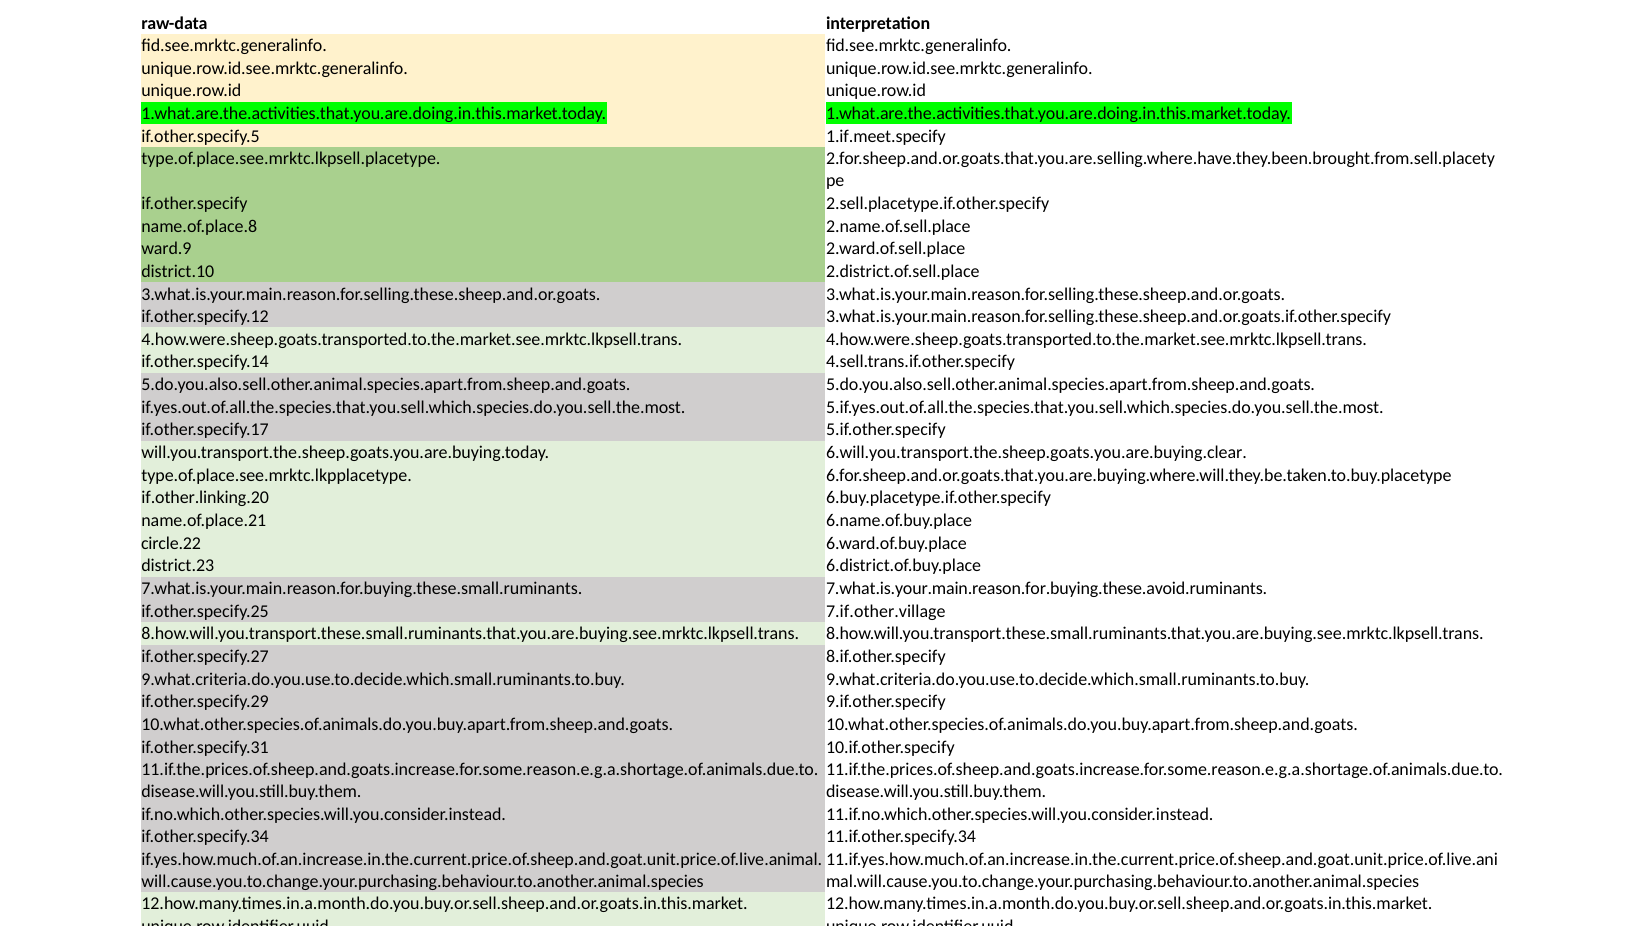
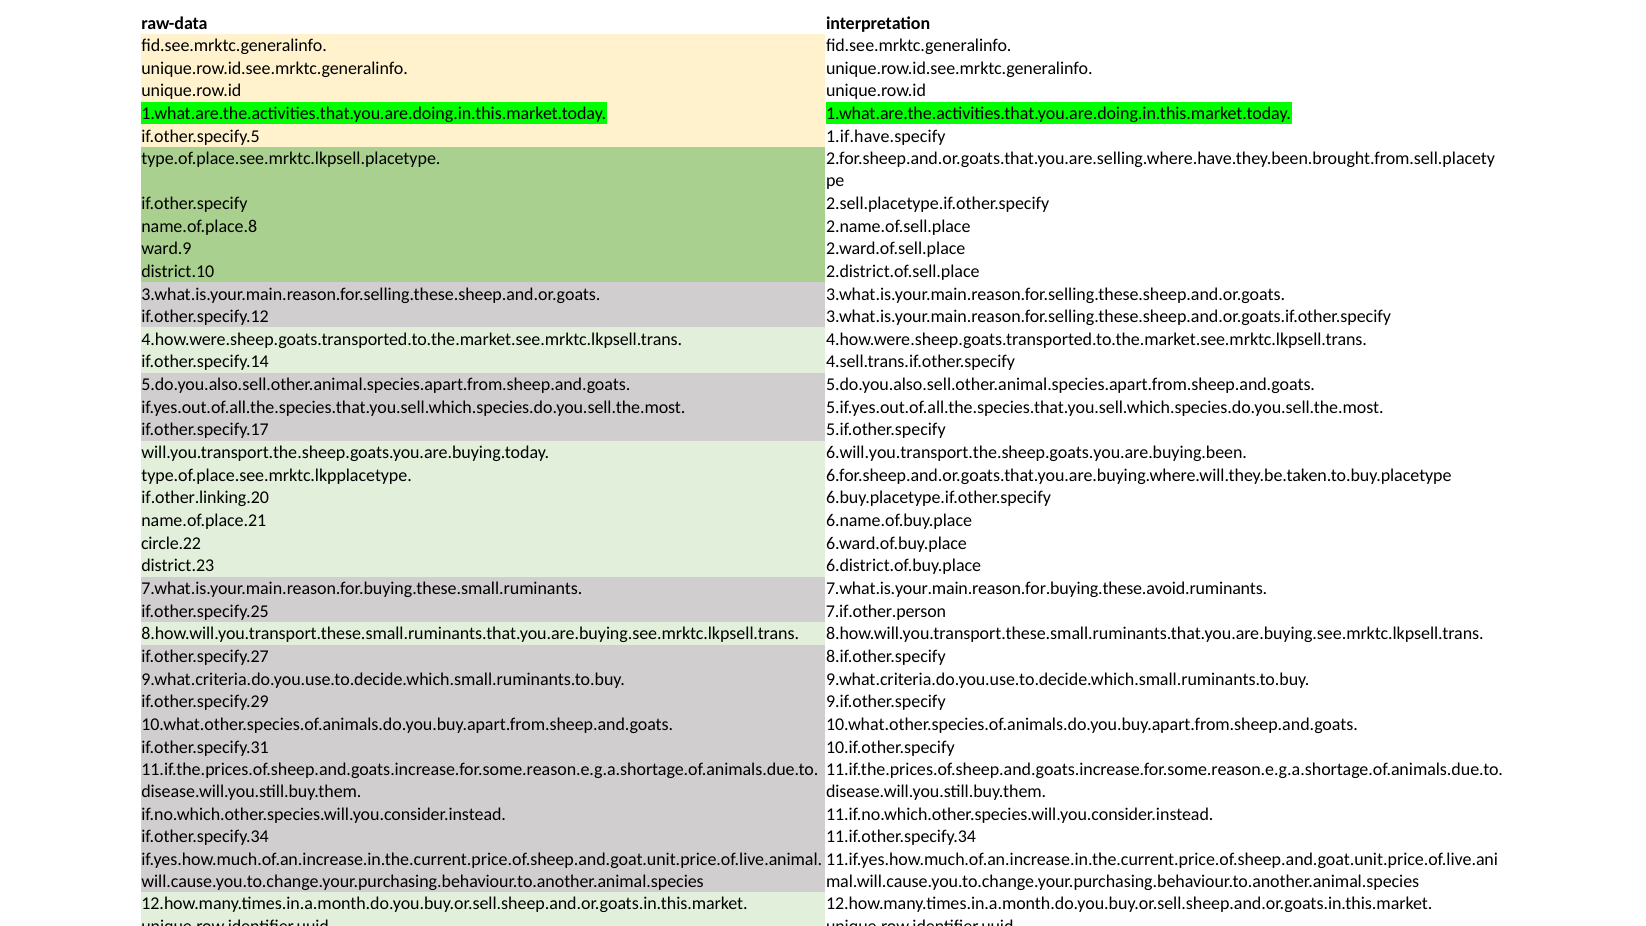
1.if.meet.specify: 1.if.meet.specify -> 1.if.have.specify
6.will.you.transport.the.sheep.goats.you.are.buying.clear: 6.will.you.transport.the.sheep.goats.you.are.buying.clear -> 6.will.you.transport.the.sheep.goats.you.are.buying.been
7.if.other.village: 7.if.other.village -> 7.if.other.person
